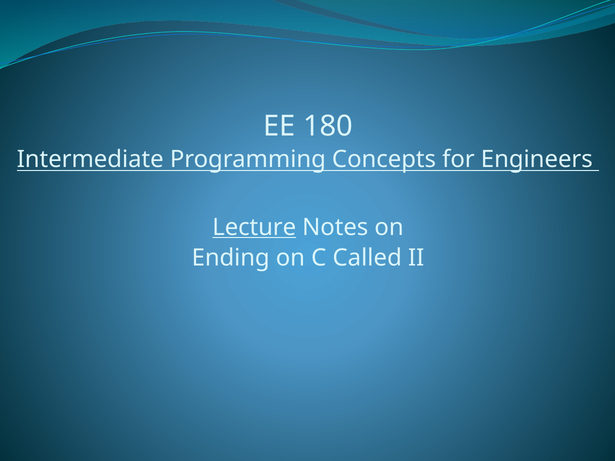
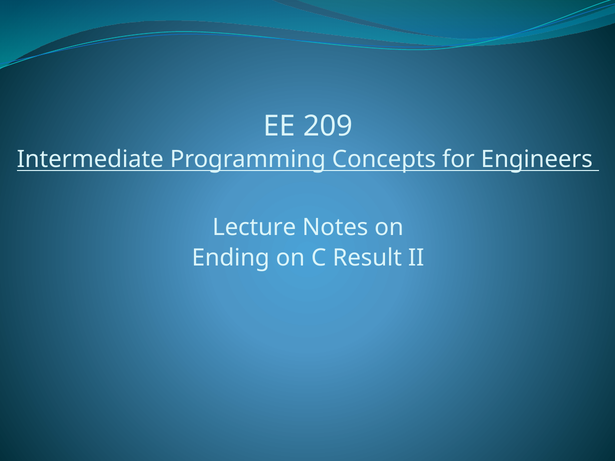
180: 180 -> 209
Lecture underline: present -> none
Called: Called -> Result
